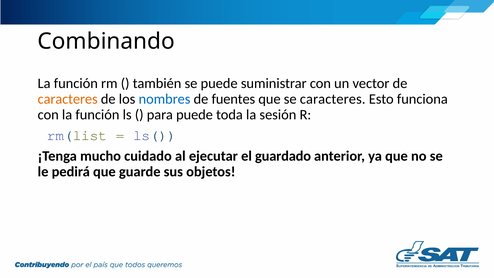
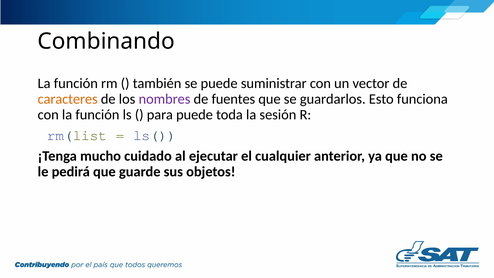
nombres colour: blue -> purple
se caracteres: caracteres -> guardarlos
guardado: guardado -> cualquier
